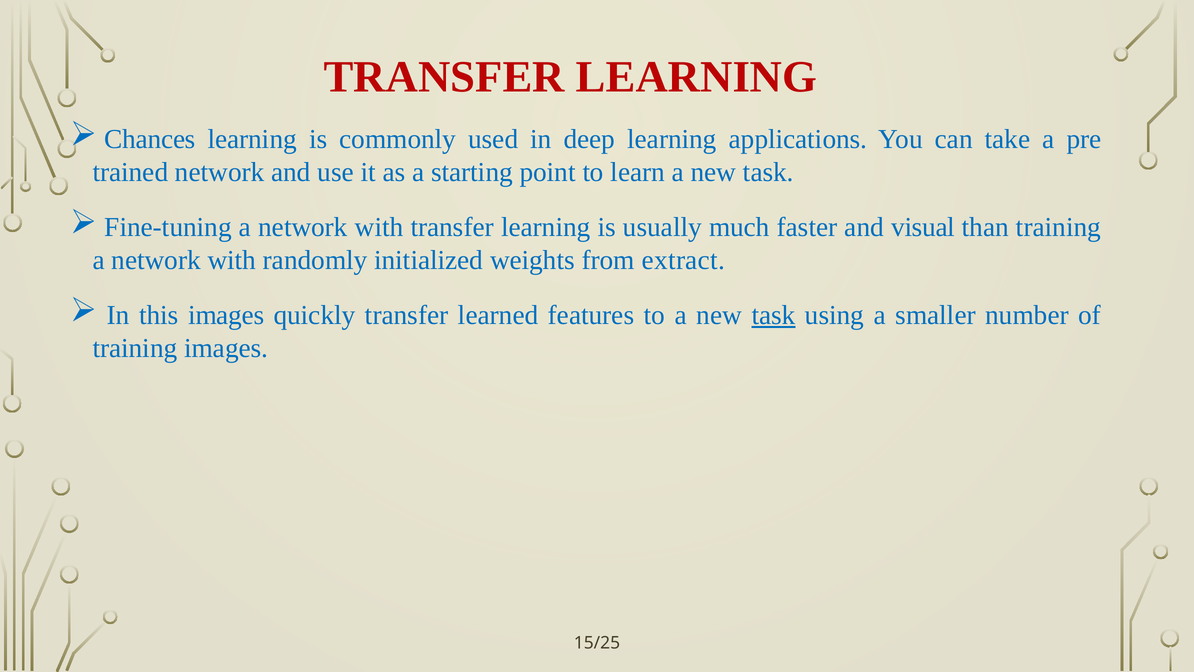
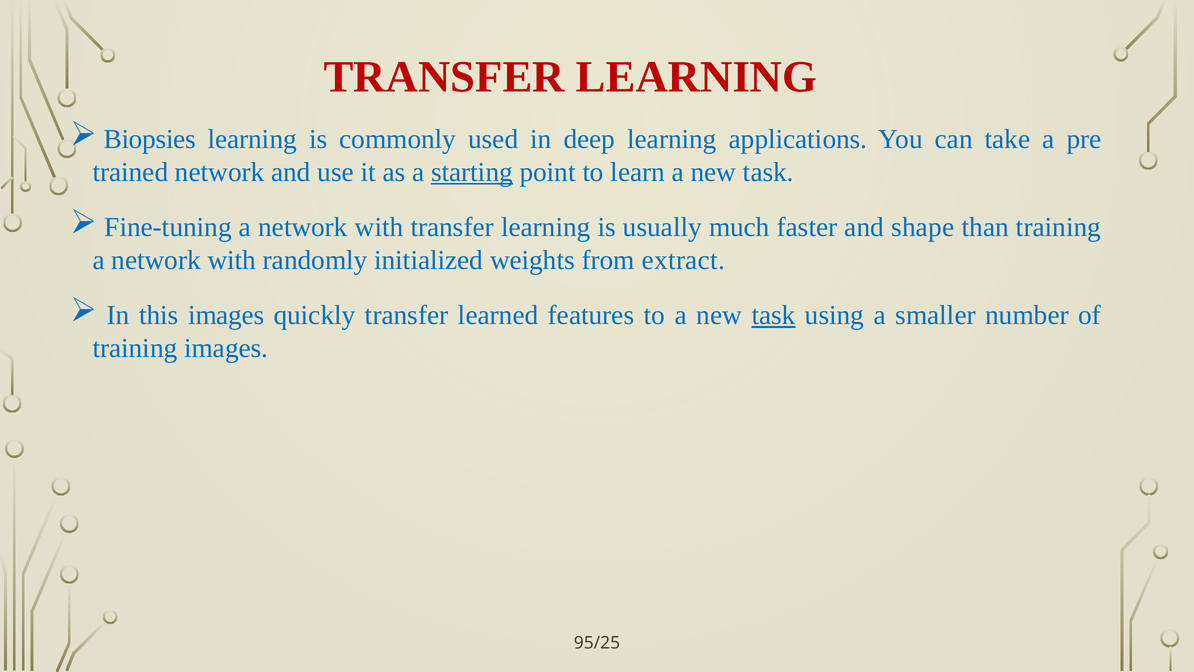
Chances: Chances -> Biopsies
starting underline: none -> present
visual: visual -> shape
15/25: 15/25 -> 95/25
